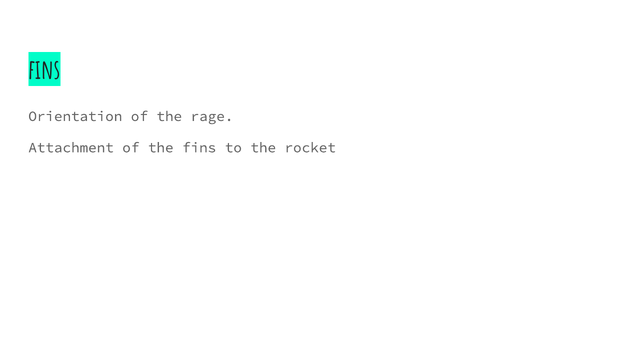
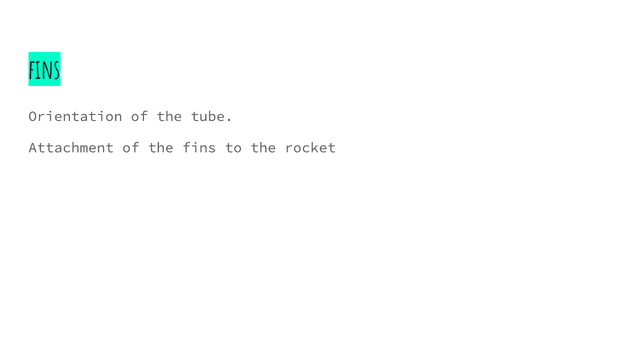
rage: rage -> tube
